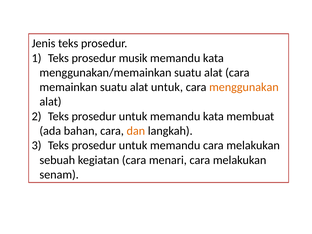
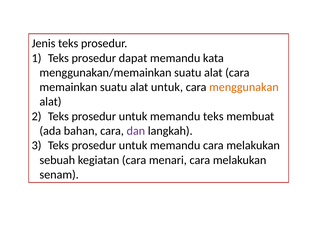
musik: musik -> dapat
untuk memandu kata: kata -> teks
dan colour: orange -> purple
